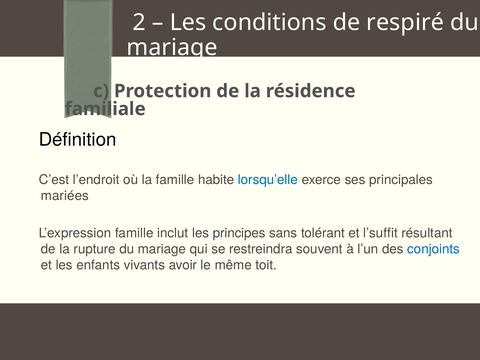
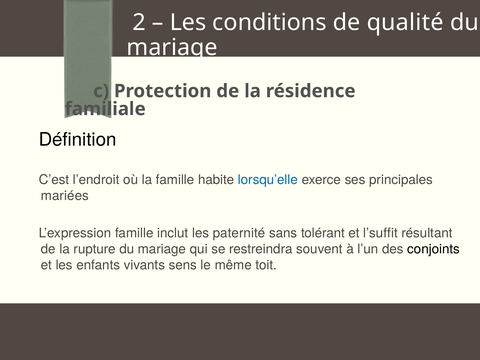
respiré: respiré -> qualité
principes: principes -> paternité
conjoints colour: blue -> black
avoir: avoir -> sens
